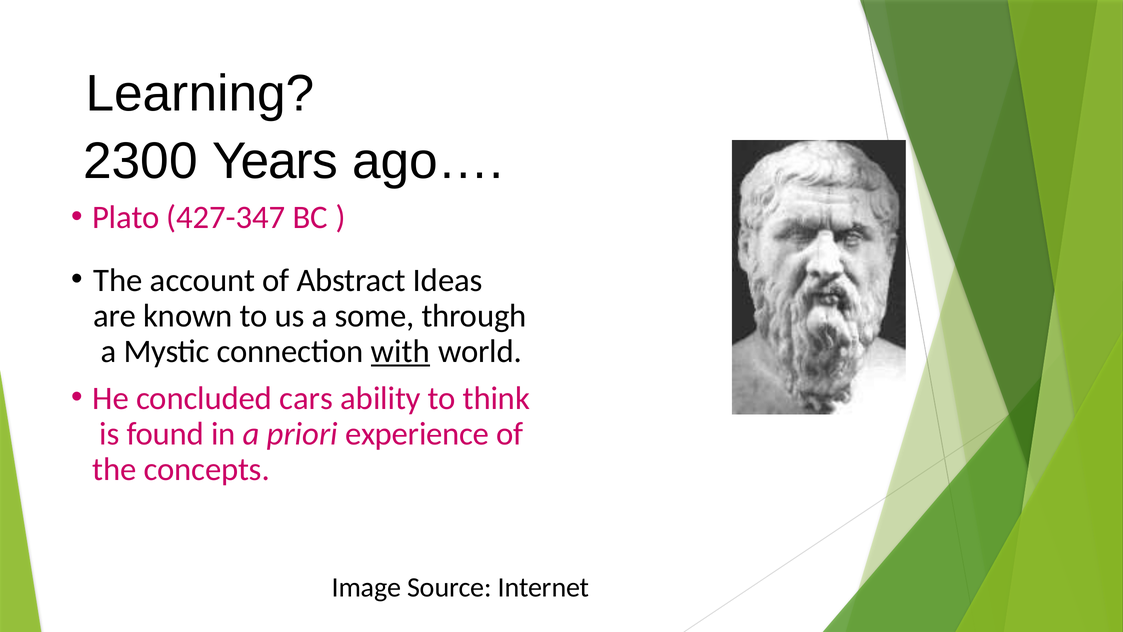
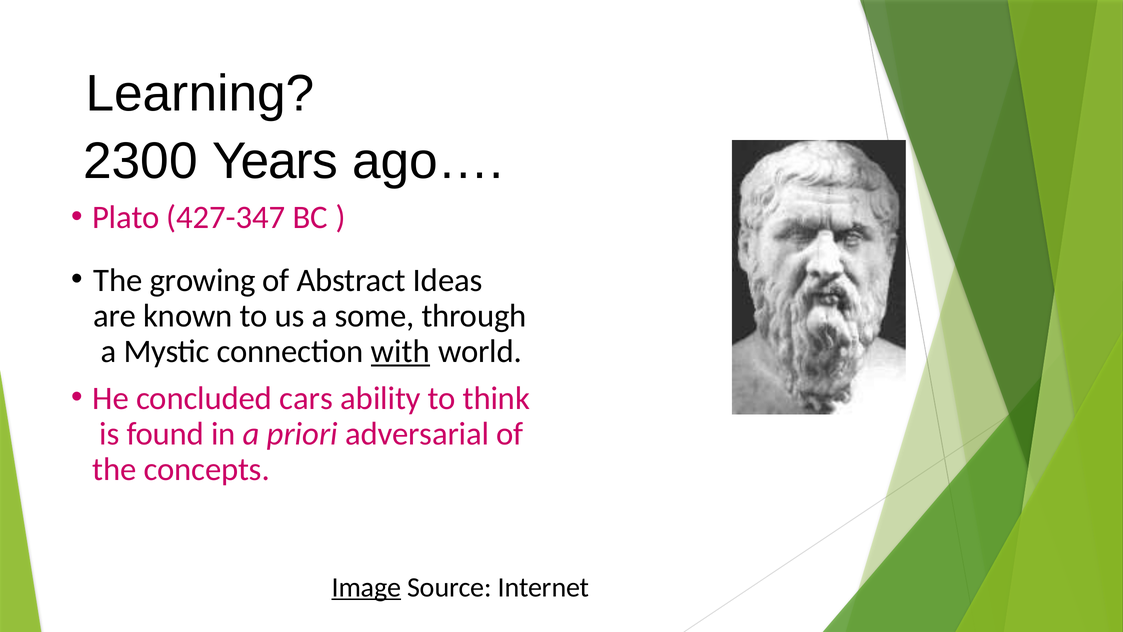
account: account -> growing
experience: experience -> adversarial
Image underline: none -> present
